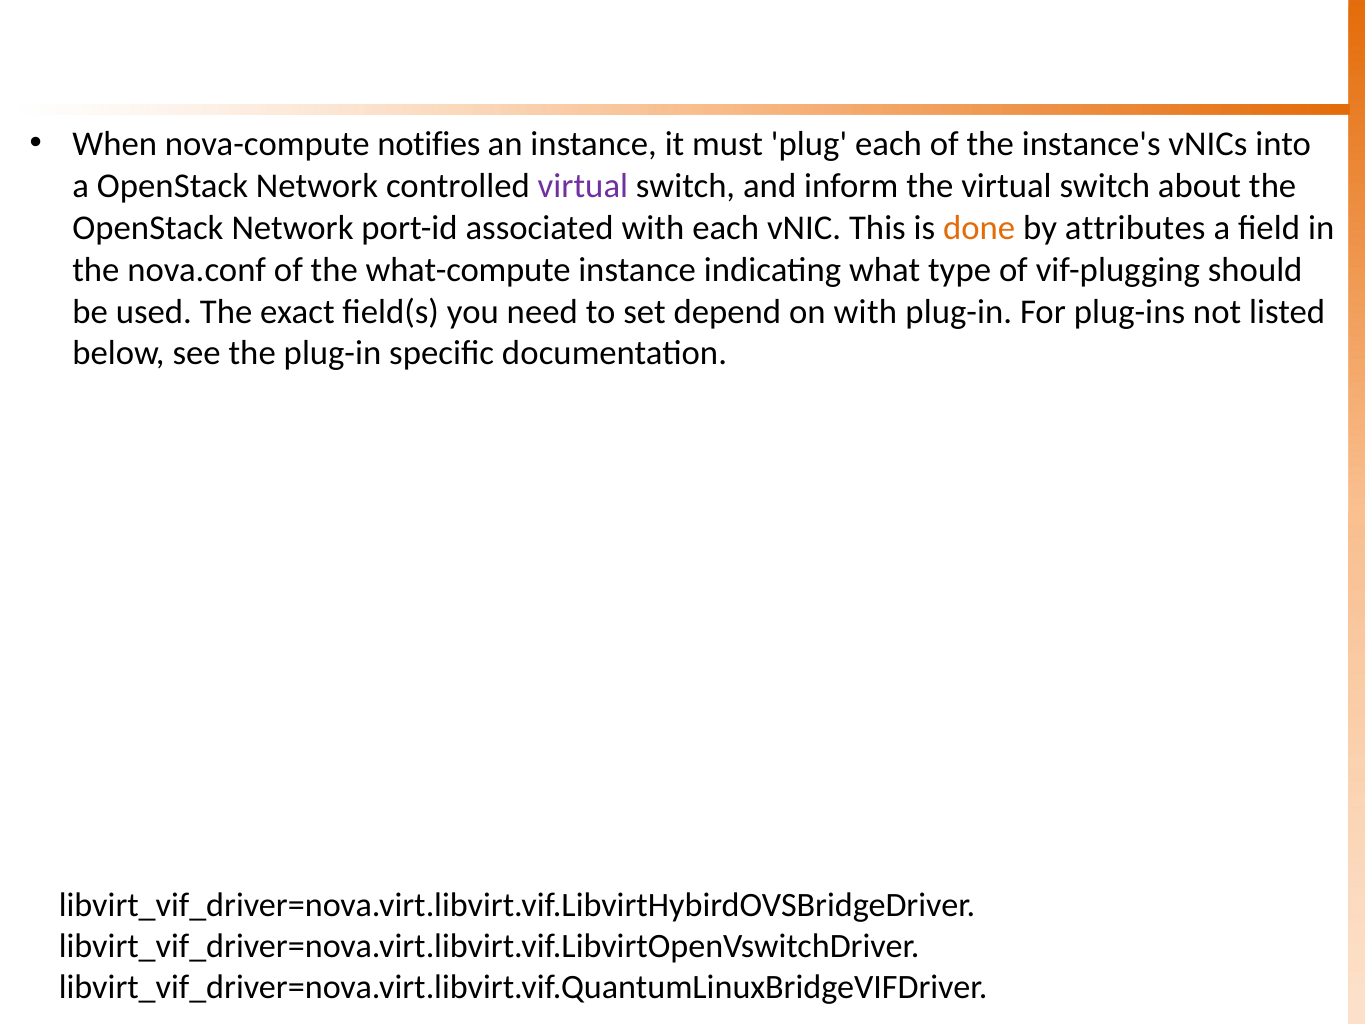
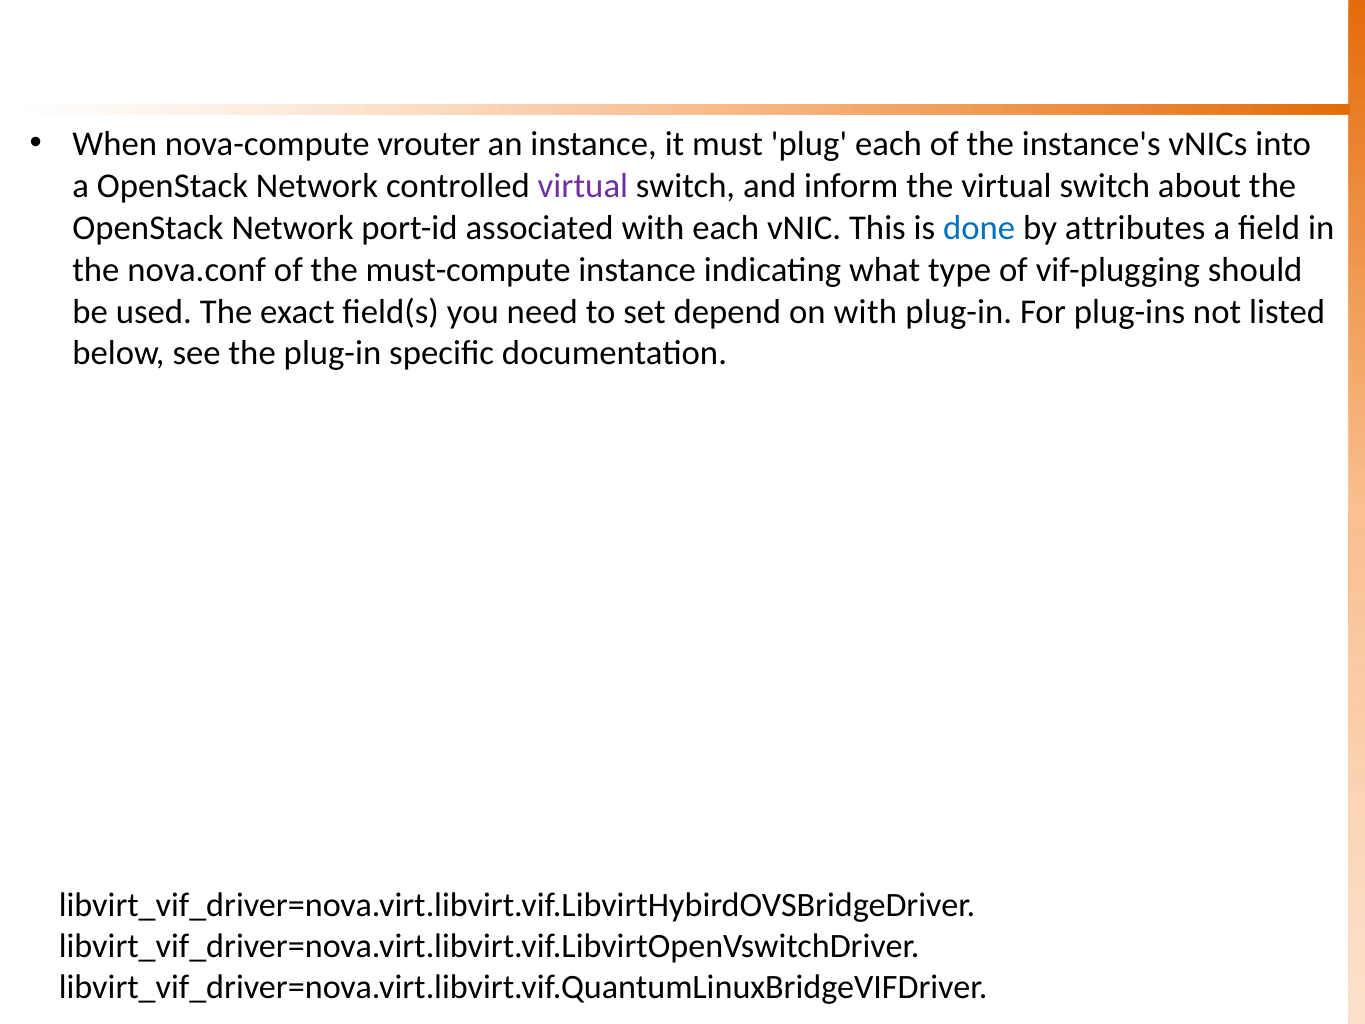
notifies: notifies -> vrouter
done colour: orange -> blue
what-compute: what-compute -> must-compute
